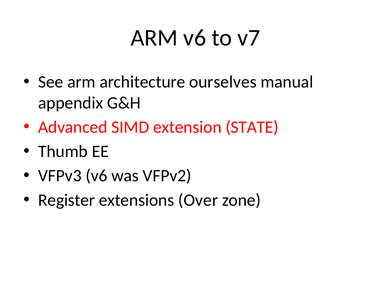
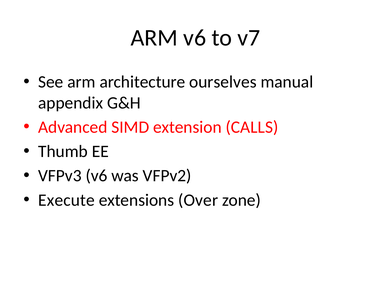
STATE: STATE -> CALLS
Register: Register -> Execute
